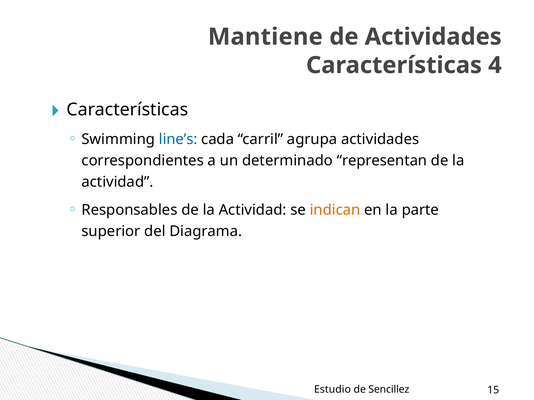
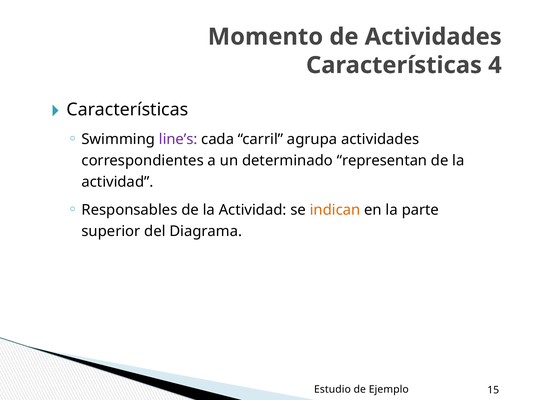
Mantiene: Mantiene -> Momento
line’s colour: blue -> purple
Sencillez: Sencillez -> Ejemplo
